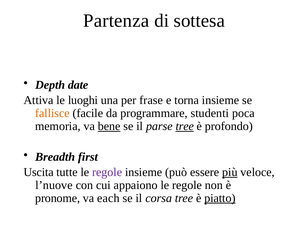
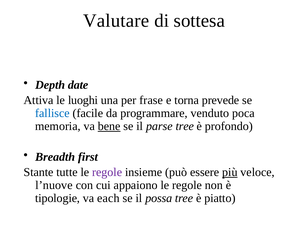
Partenza: Partenza -> Valutare
torna insieme: insieme -> prevede
fallisce colour: orange -> blue
studenti: studenti -> venduto
tree at (185, 126) underline: present -> none
Uscita: Uscita -> Stante
pronome: pronome -> tipologie
corsa: corsa -> possa
piatto underline: present -> none
